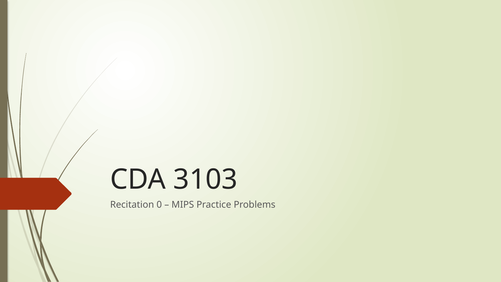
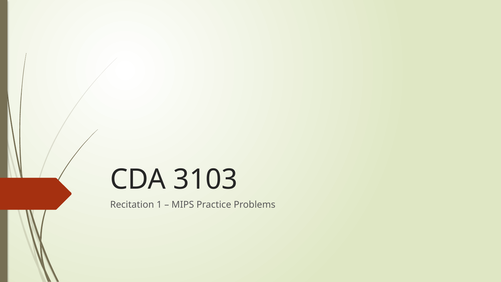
0: 0 -> 1
